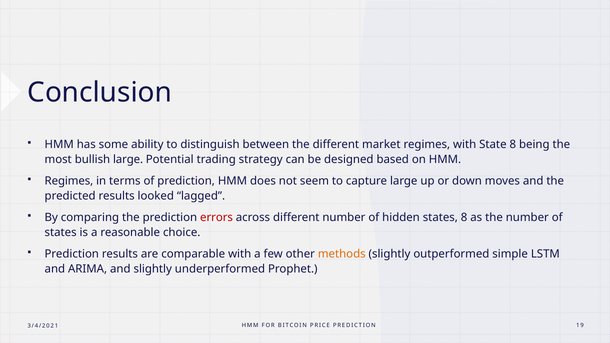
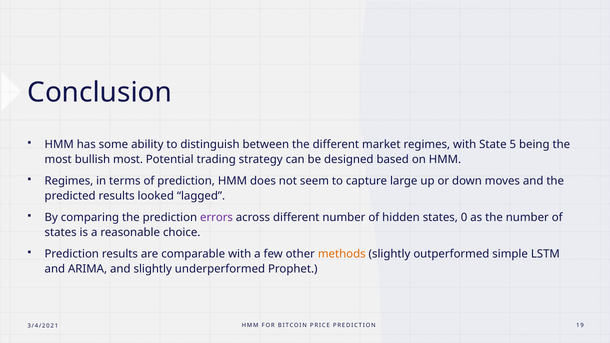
State 8: 8 -> 5
bullish large: large -> most
errors colour: red -> purple
states 8: 8 -> 0
